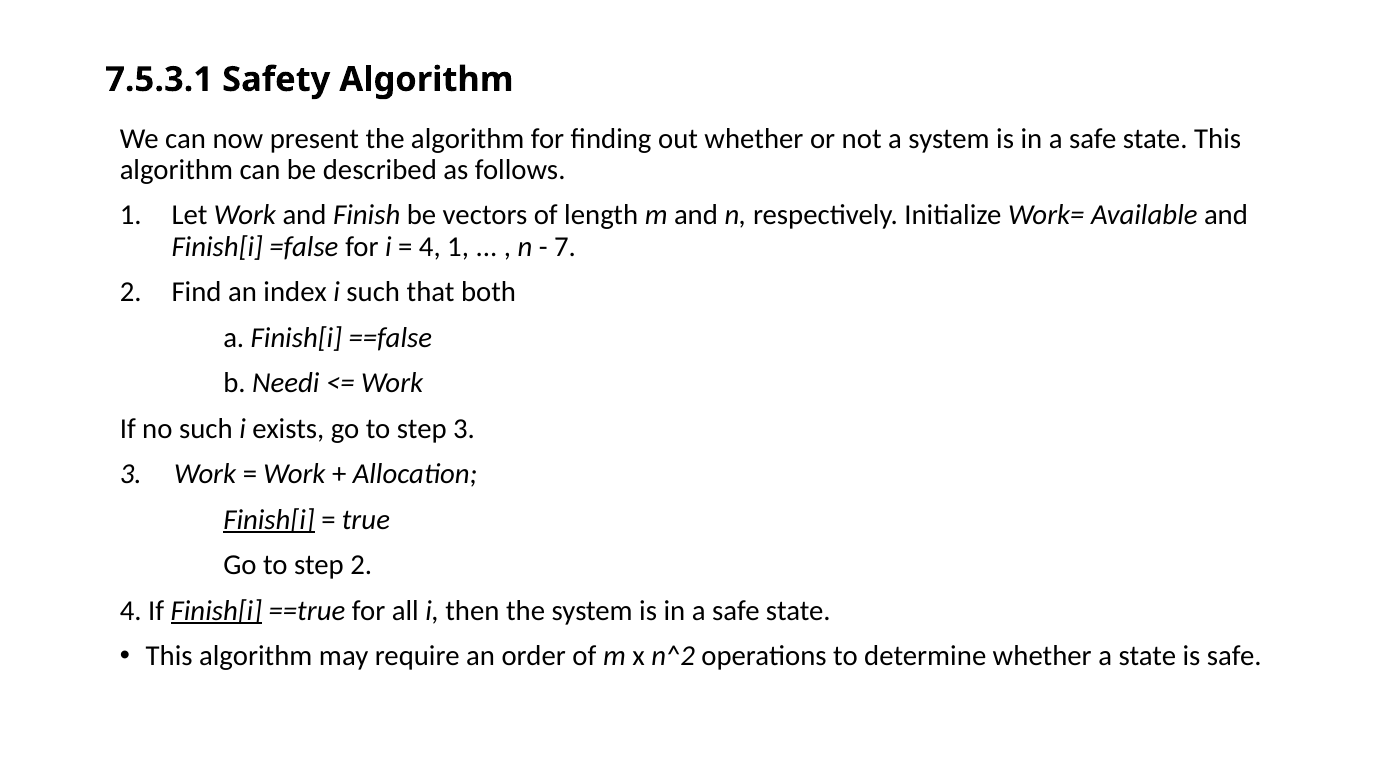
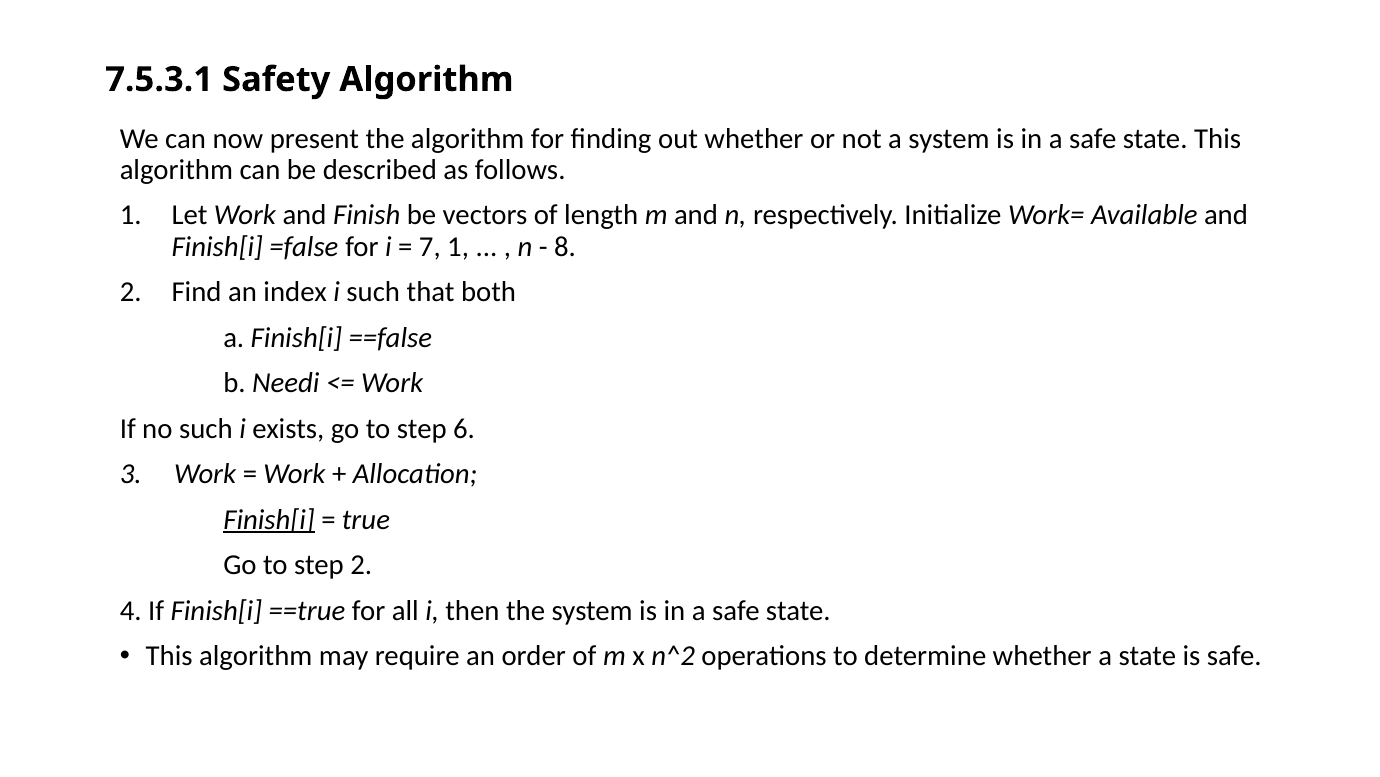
4 at (430, 246): 4 -> 7
7: 7 -> 8
step 3: 3 -> 6
Finish[i at (216, 610) underline: present -> none
